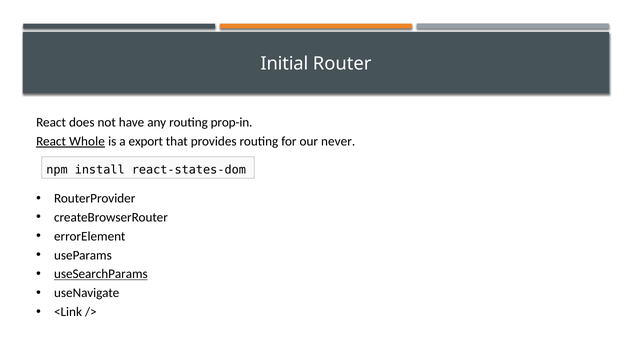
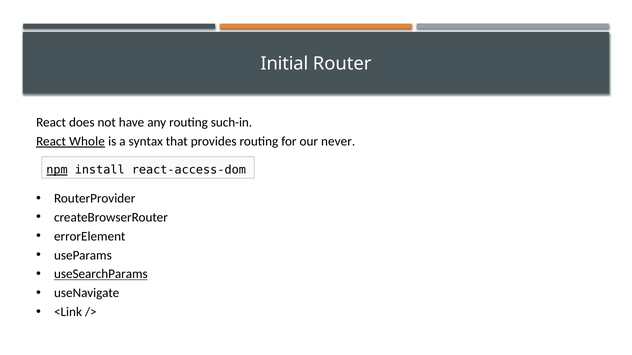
prop-in: prop-in -> such-in
export: export -> syntax
npm underline: none -> present
react-states-dom: react-states-dom -> react-access-dom
